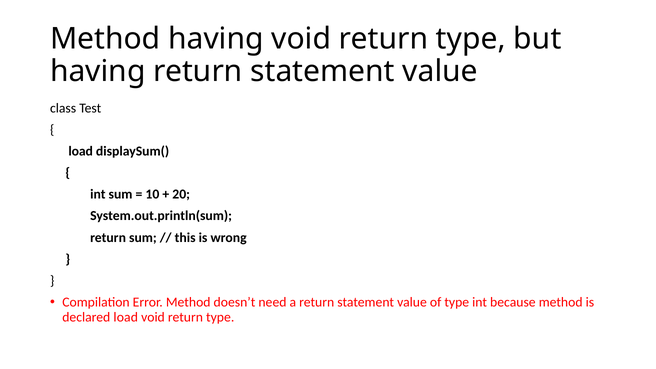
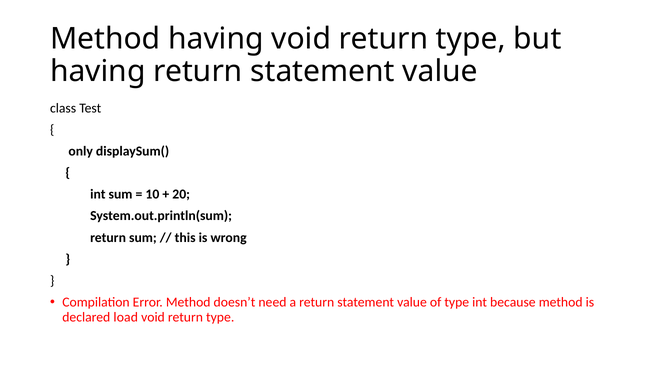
load at (81, 151): load -> only
